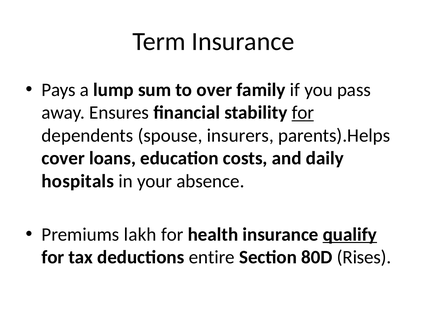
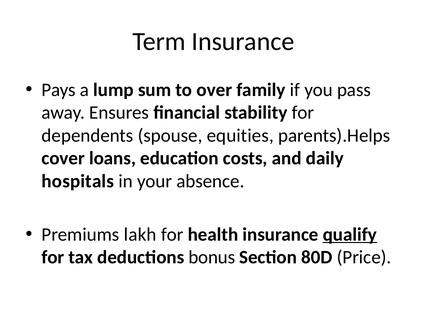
for at (303, 112) underline: present -> none
insurers: insurers -> equities
entire: entire -> bonus
Rises: Rises -> Price
